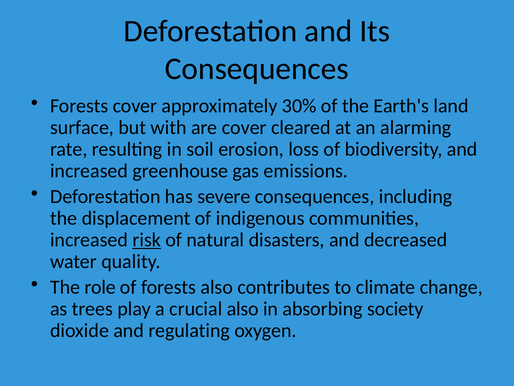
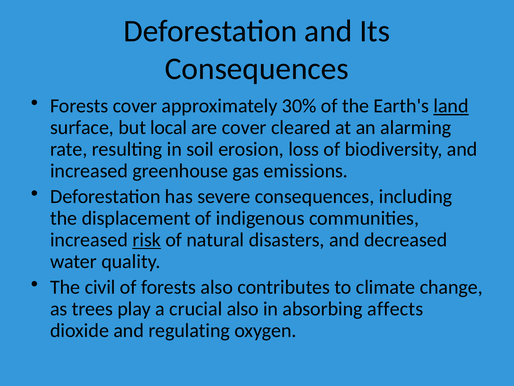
land underline: none -> present
with: with -> local
role: role -> civil
society: society -> affects
